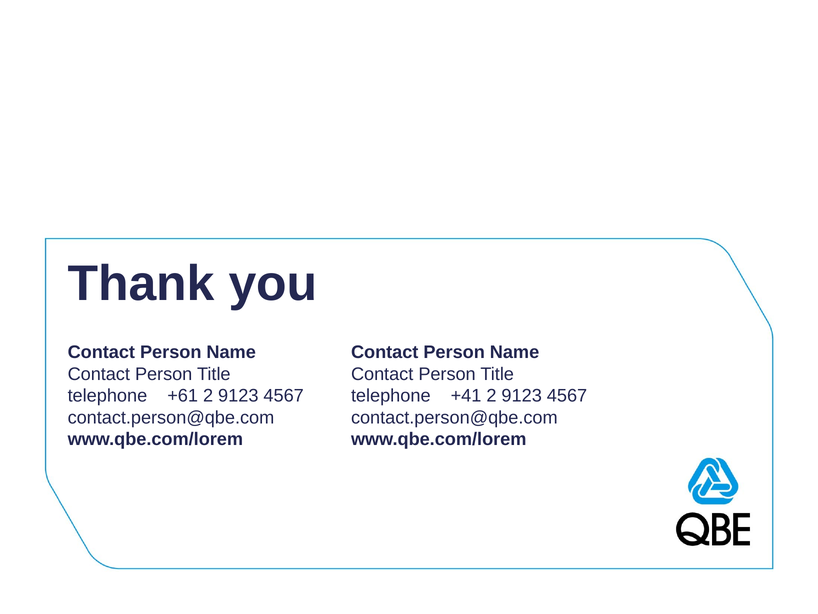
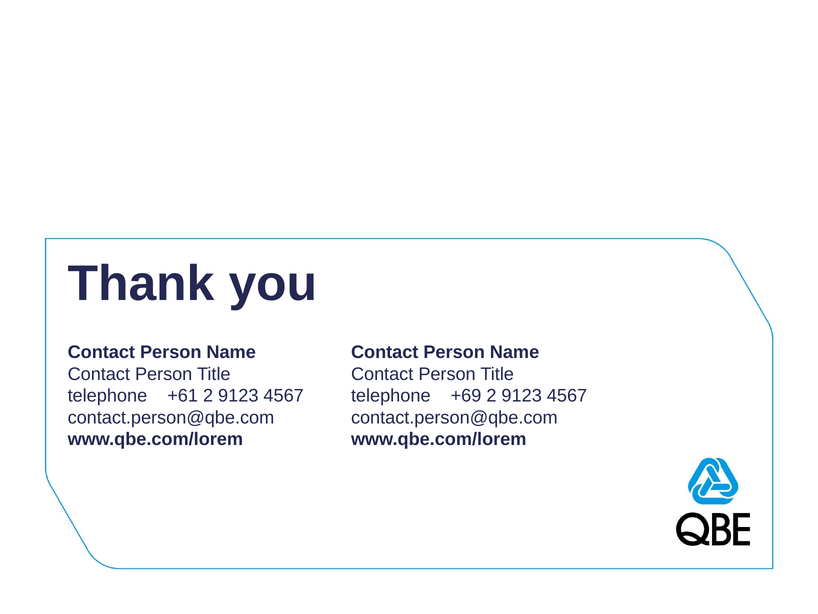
+41: +41 -> +69
